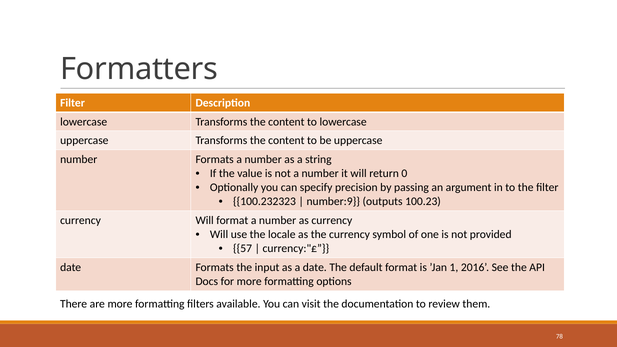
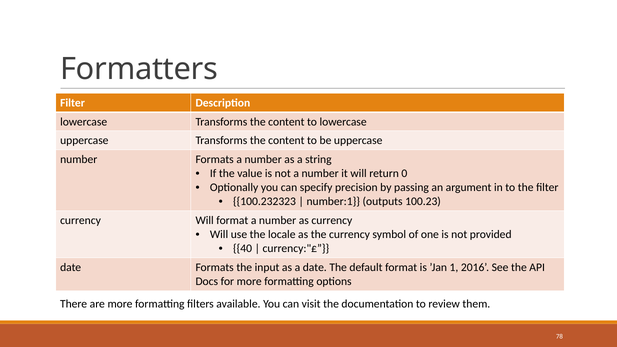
number:9: number:9 -> number:1
57: 57 -> 40
